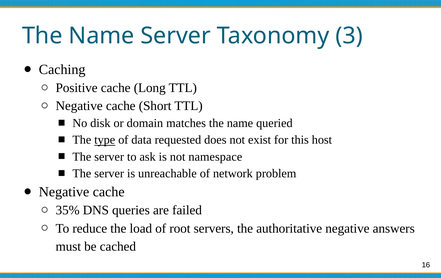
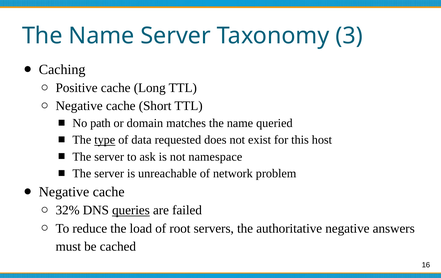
disk: disk -> path
35%: 35% -> 32%
queries underline: none -> present
